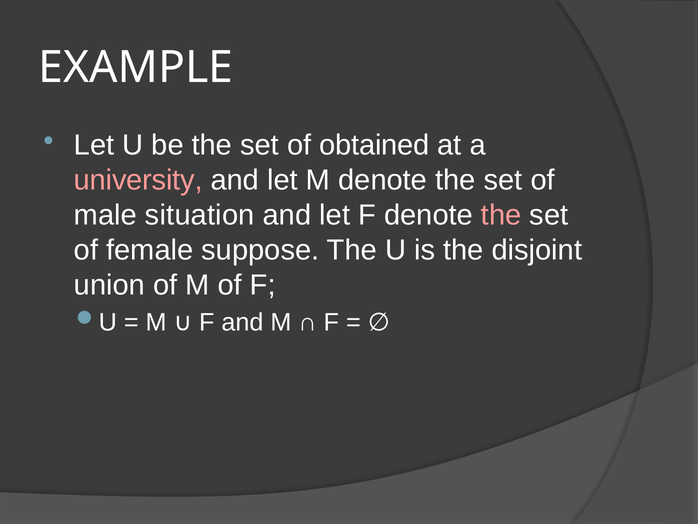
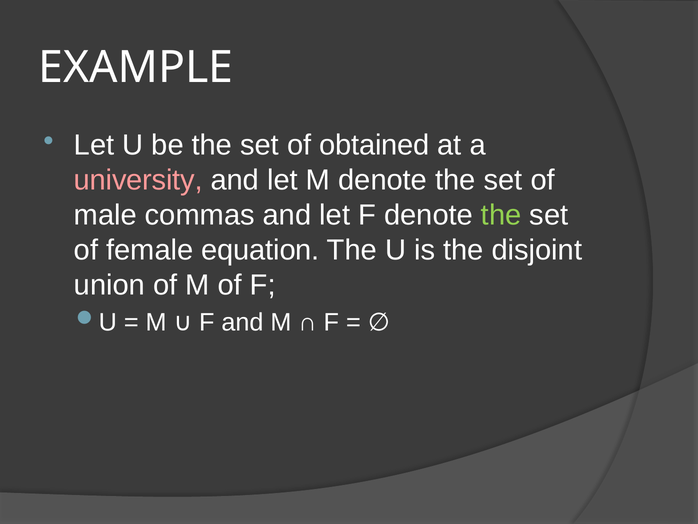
situation: situation -> commas
the at (501, 215) colour: pink -> light green
suppose: suppose -> equation
